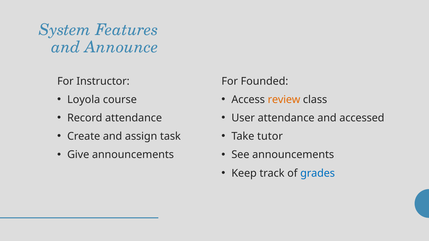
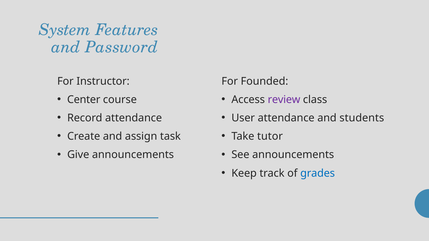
Announce: Announce -> Password
Loyola: Loyola -> Center
review colour: orange -> purple
accessed: accessed -> students
